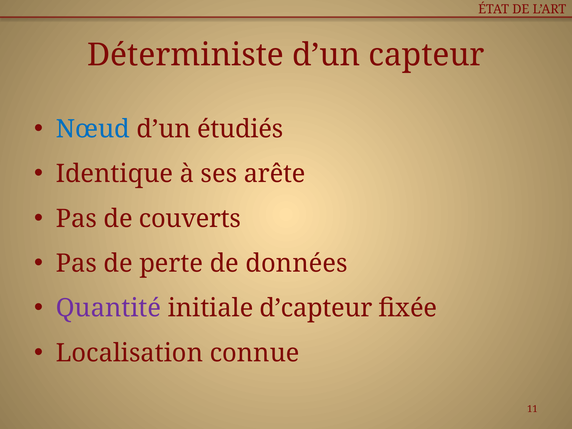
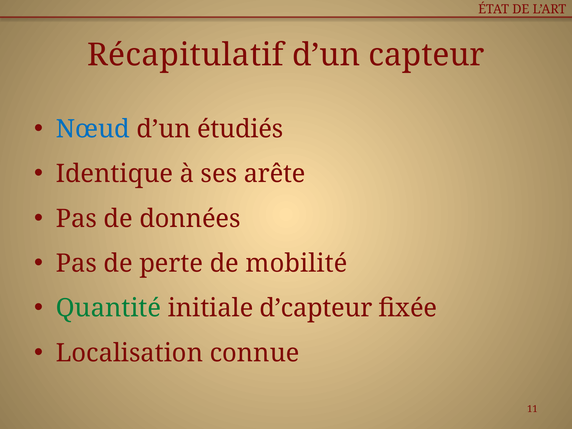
Déterministe: Déterministe -> Récapitulatif
couverts: couverts -> données
données: données -> mobilité
Quantité colour: purple -> green
